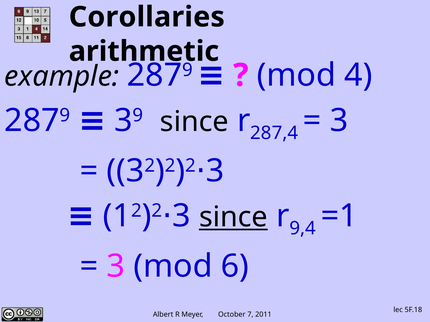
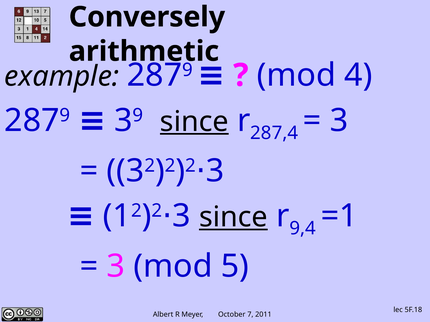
Corollaries: Corollaries -> Conversely
since at (194, 122) underline: none -> present
6: 6 -> 5
